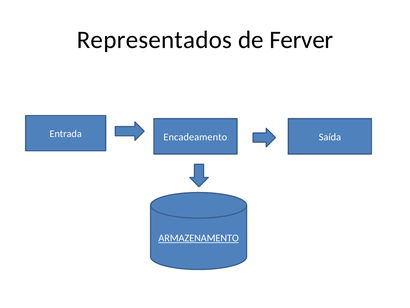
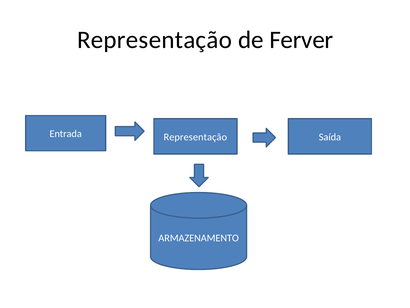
Representados at (154, 40): Representados -> Representação
Entrada Encadeamento: Encadeamento -> Representação
ARMAZENAMENTO underline: present -> none
